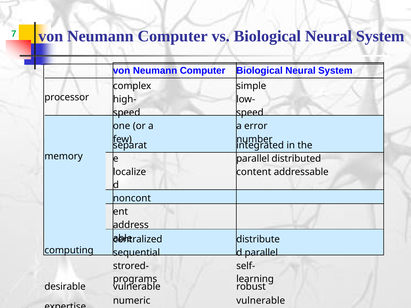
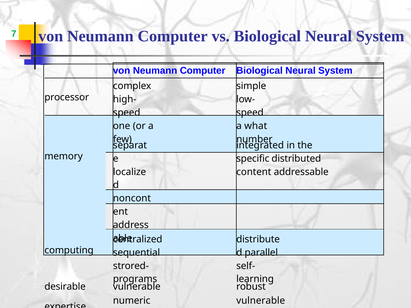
error: error -> what
parallel at (253, 159): parallel -> specific
